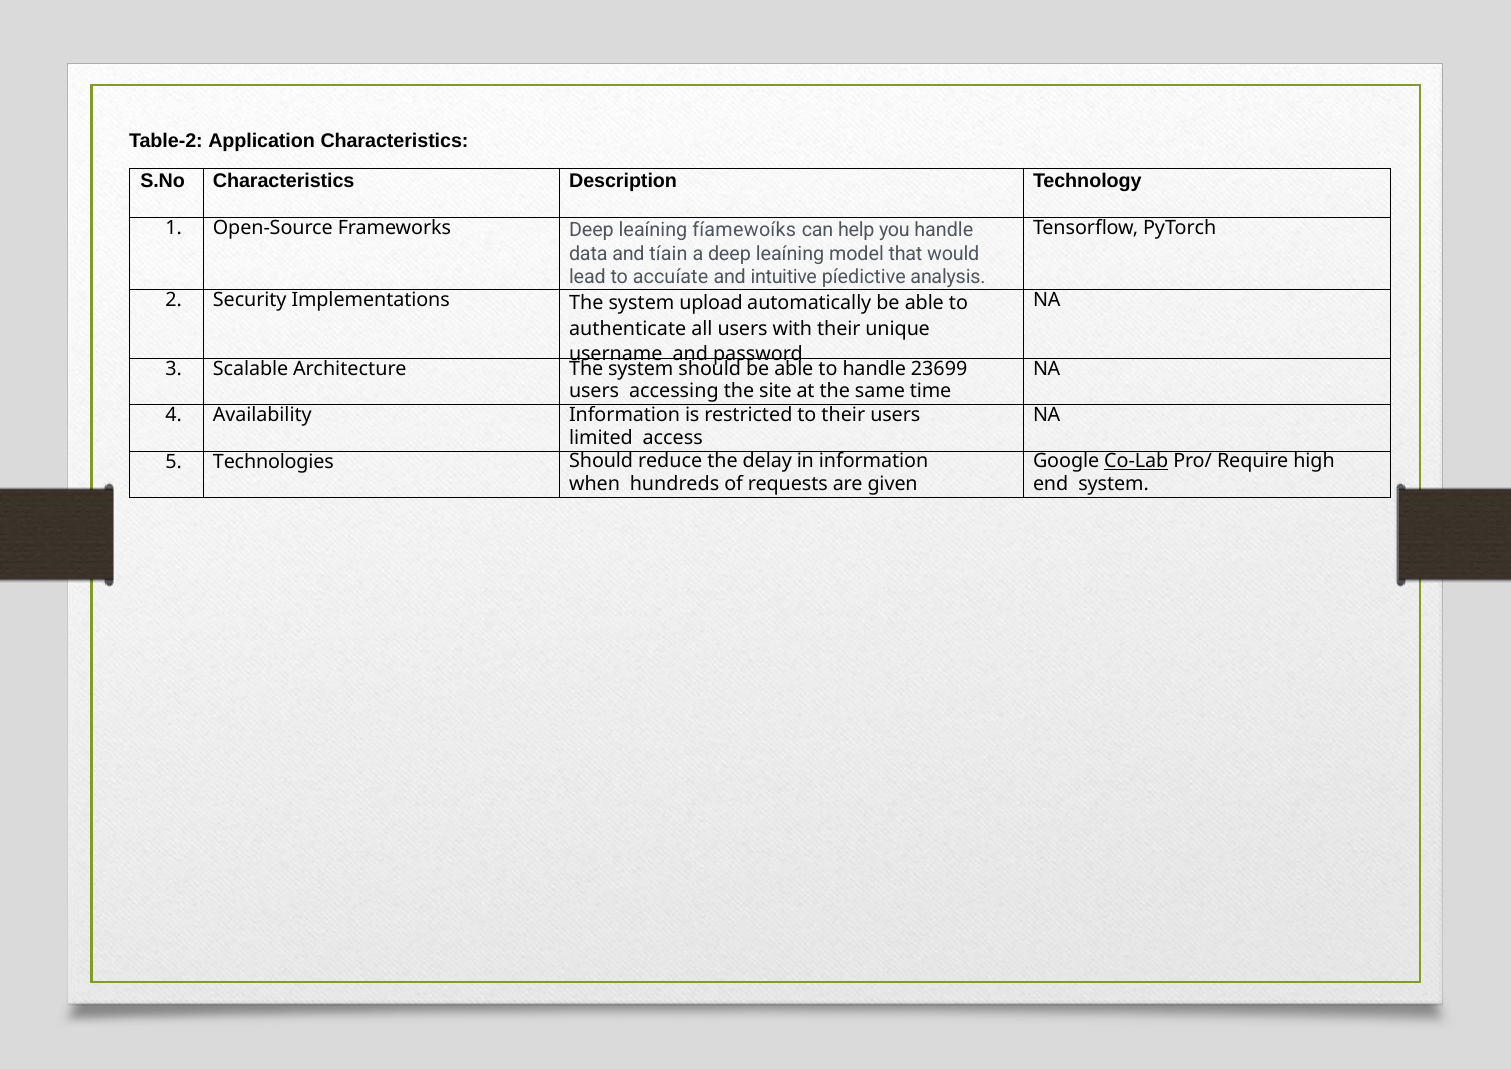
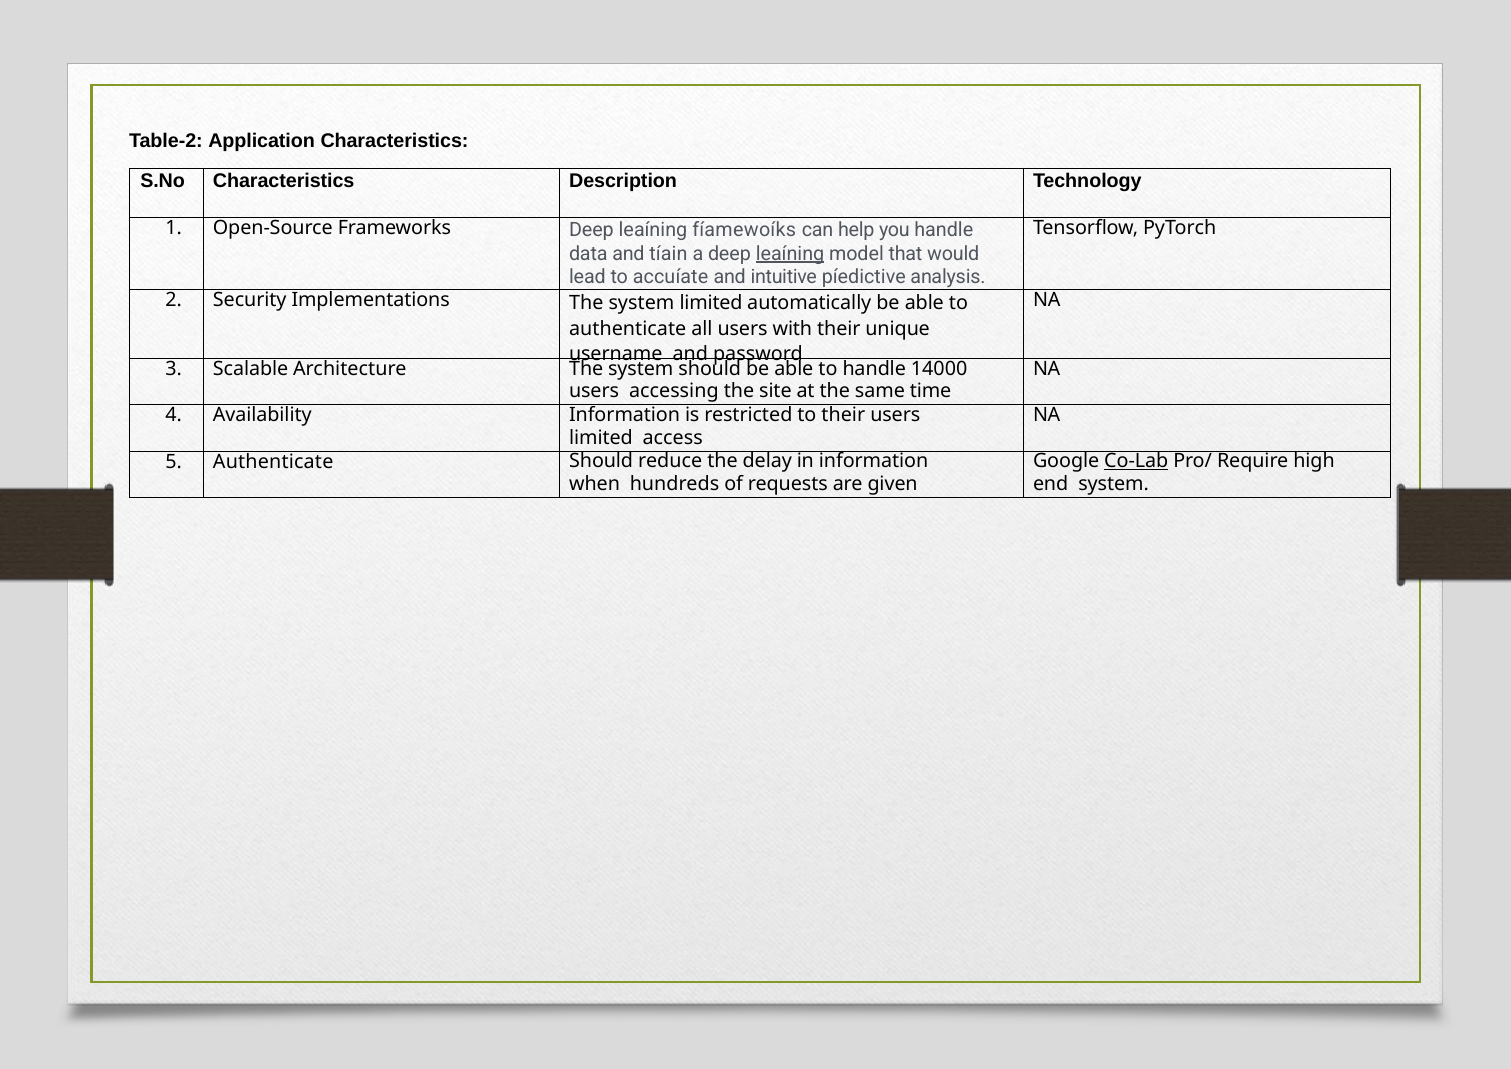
leaíning at (790, 253) underline: none -> present
system upload: upload -> limited
23699: 23699 -> 14000
5 Technologies: Technologies -> Authenticate
